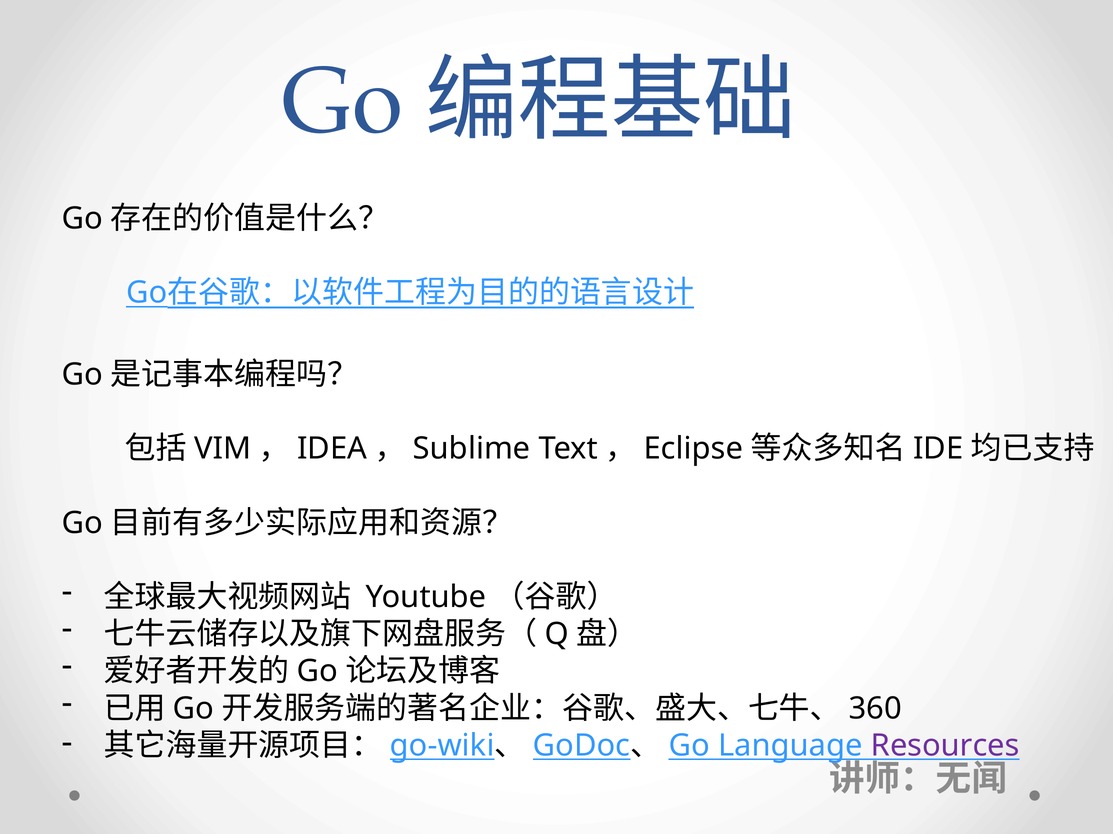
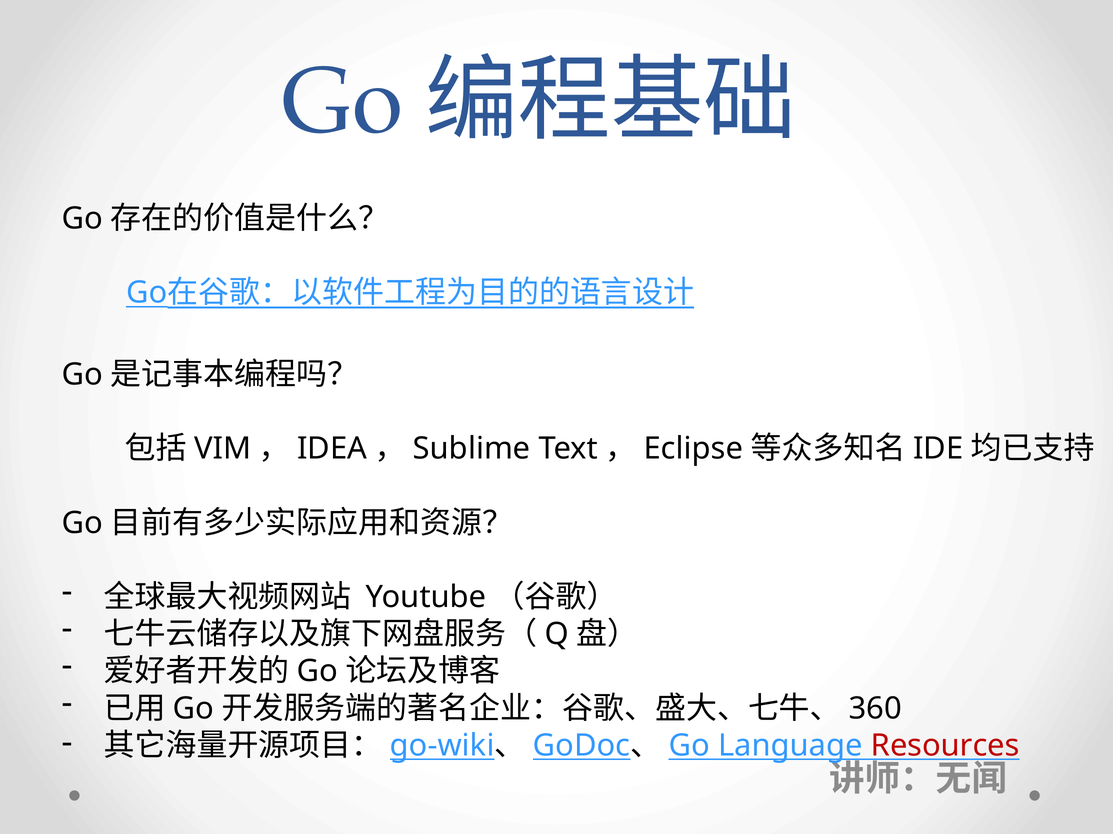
Resources colour: purple -> red
